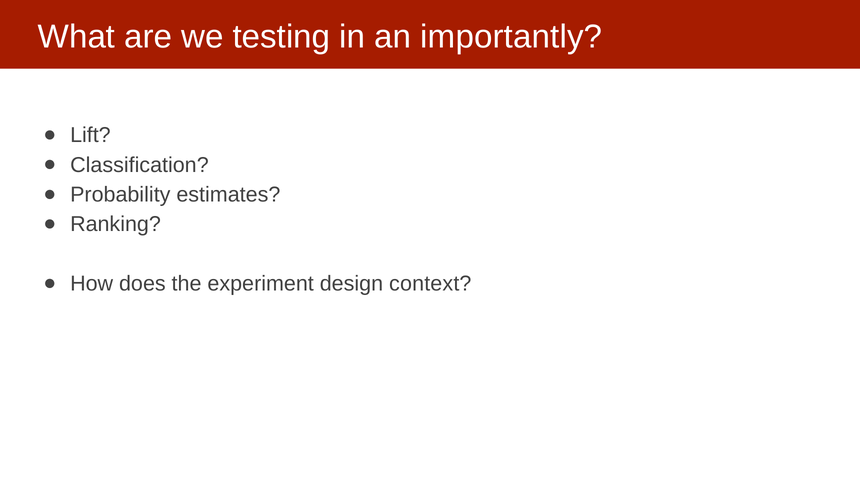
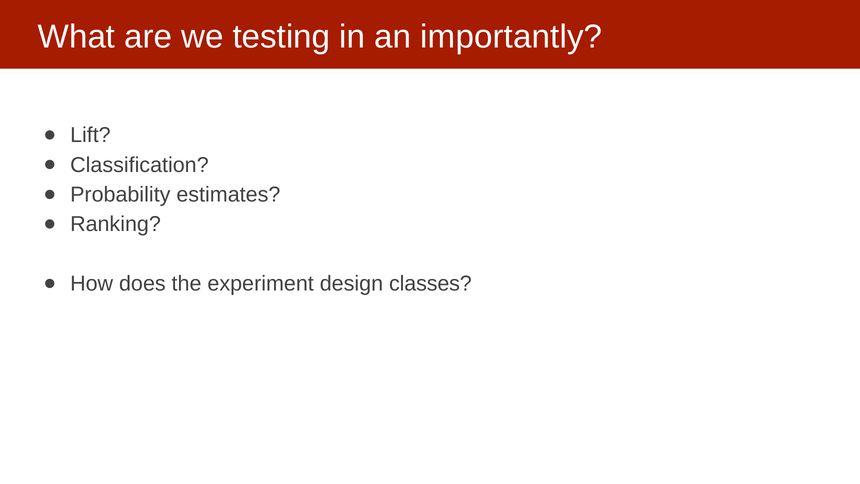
context: context -> classes
